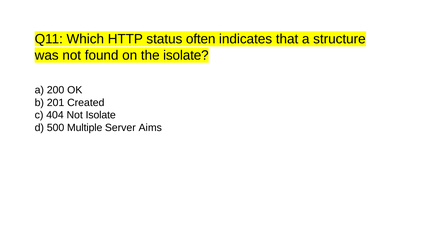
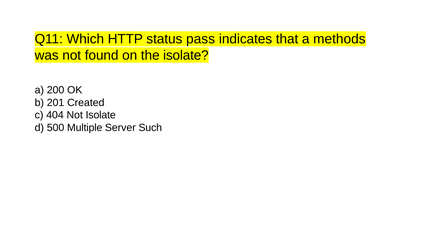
often: often -> pass
structure: structure -> methods
Aims: Aims -> Such
